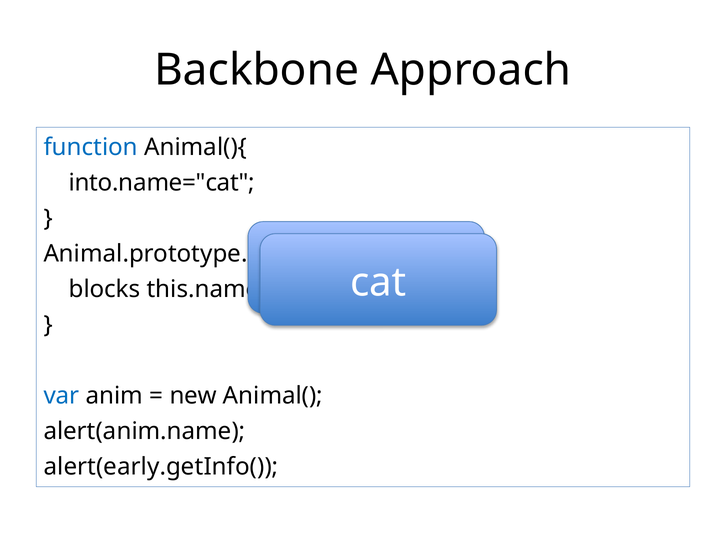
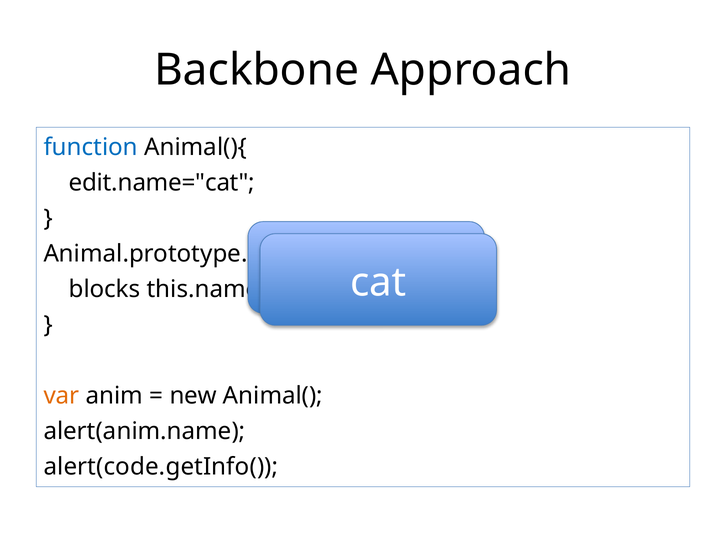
into.name="cat: into.name="cat -> edit.name="cat
var colour: blue -> orange
alert(early.getInfo(: alert(early.getInfo( -> alert(code.getInfo(
